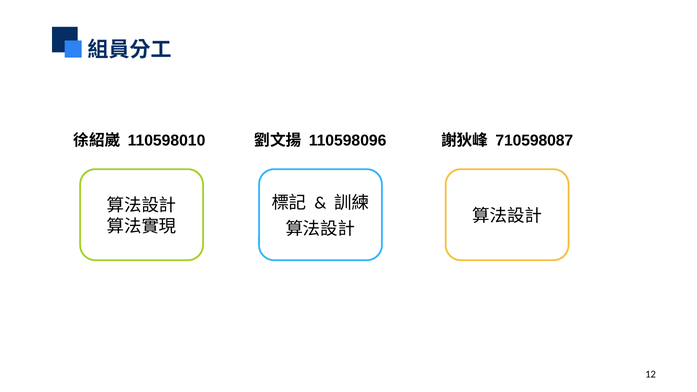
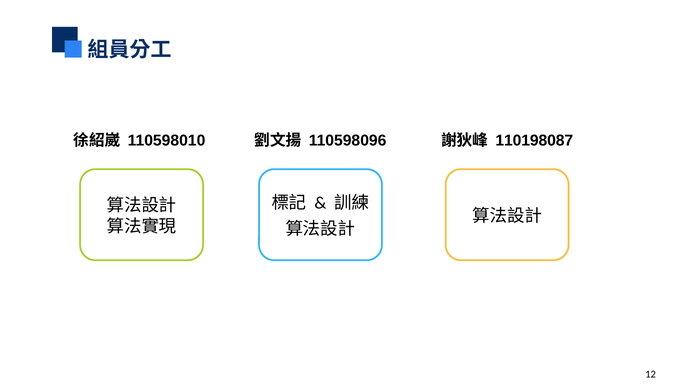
710598087: 710598087 -> 110198087
